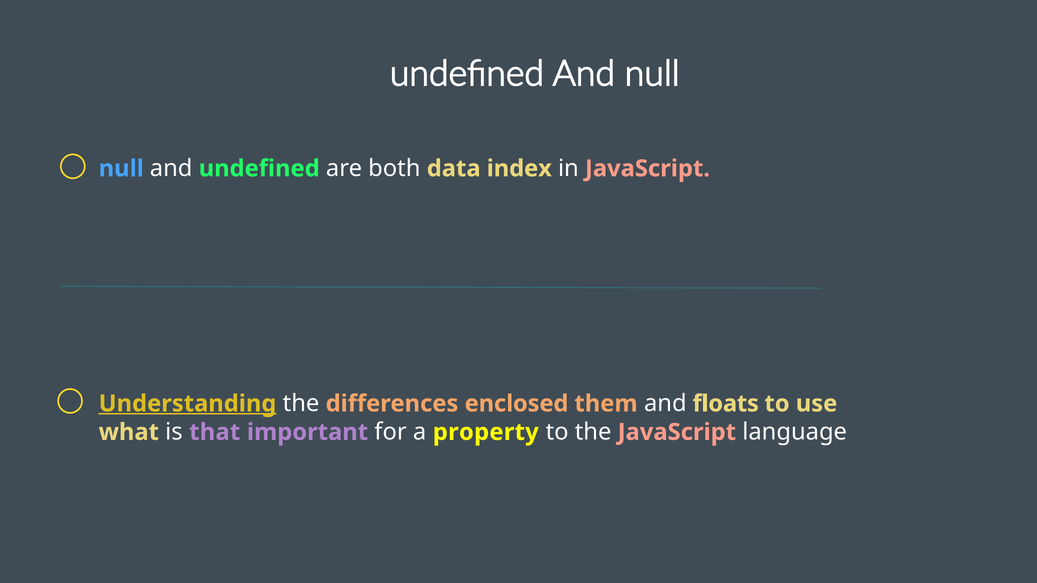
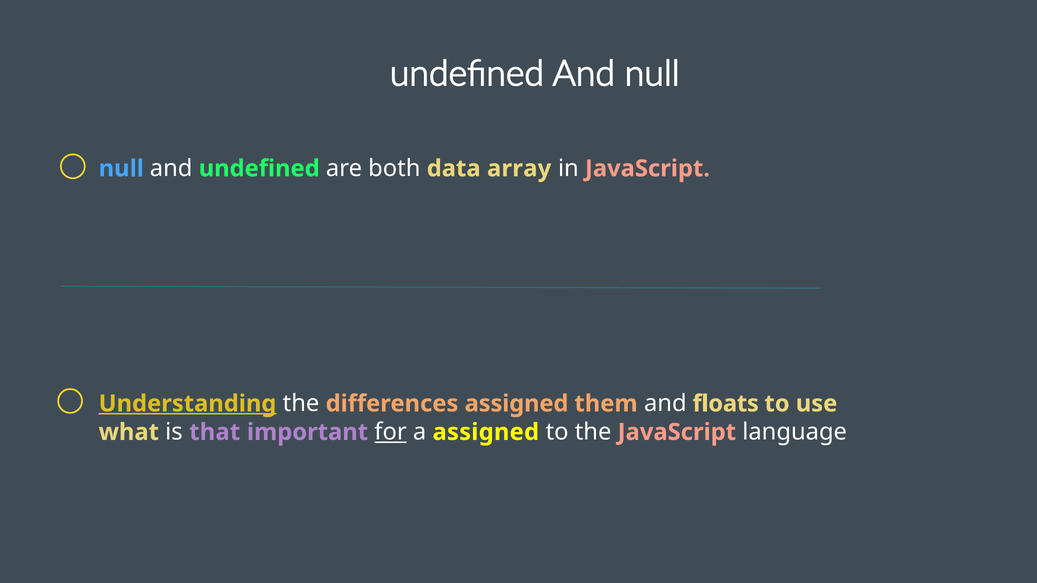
index: index -> array
differences enclosed: enclosed -> assigned
for underline: none -> present
a property: property -> assigned
